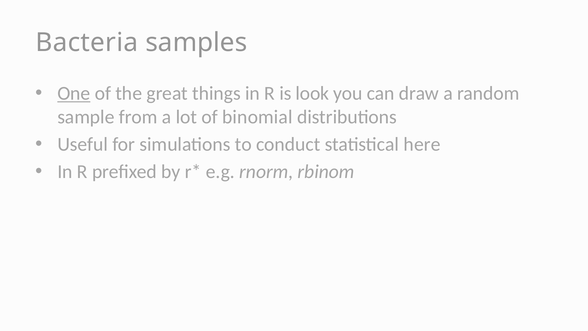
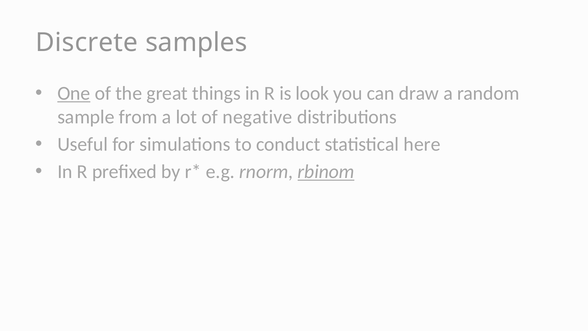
Bacteria: Bacteria -> Discrete
binomial: binomial -> negative
rbinom underline: none -> present
